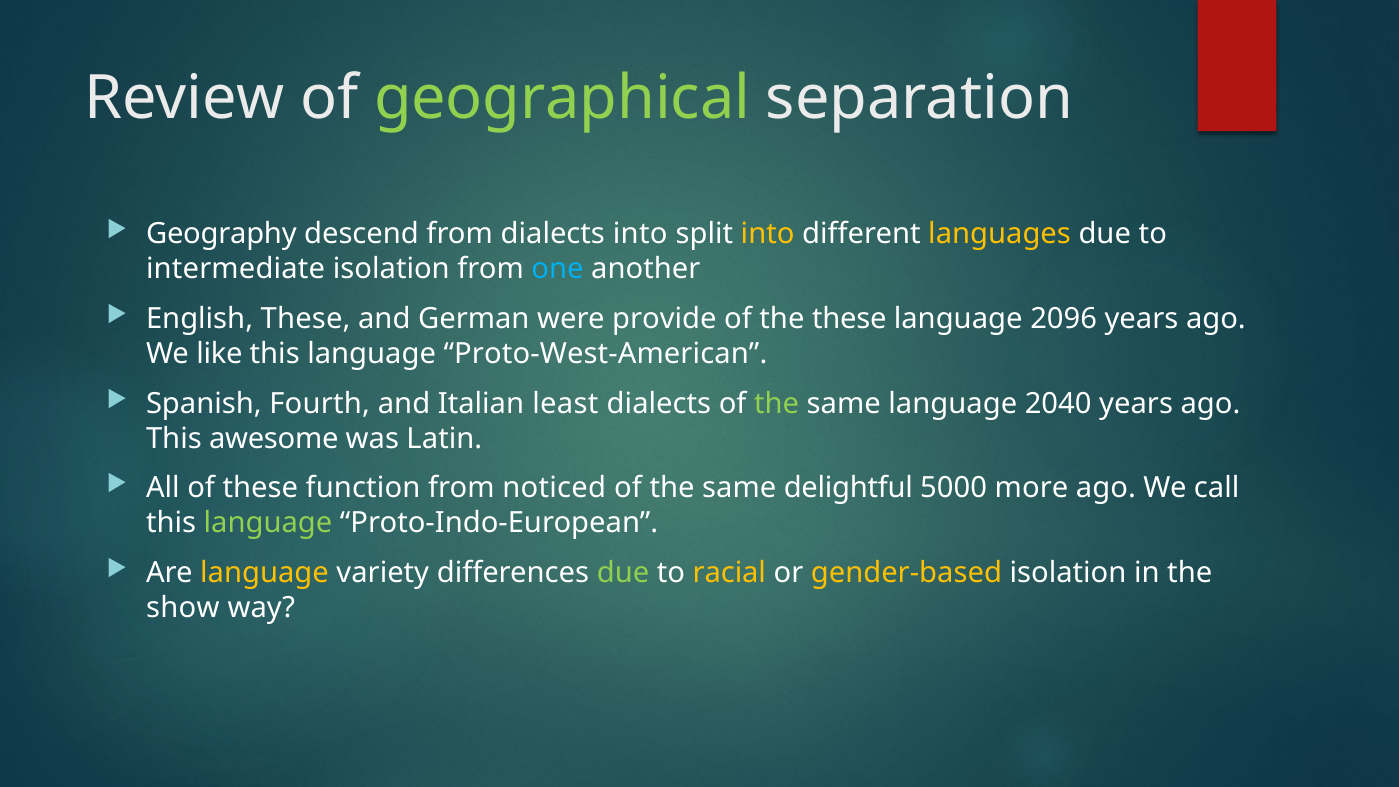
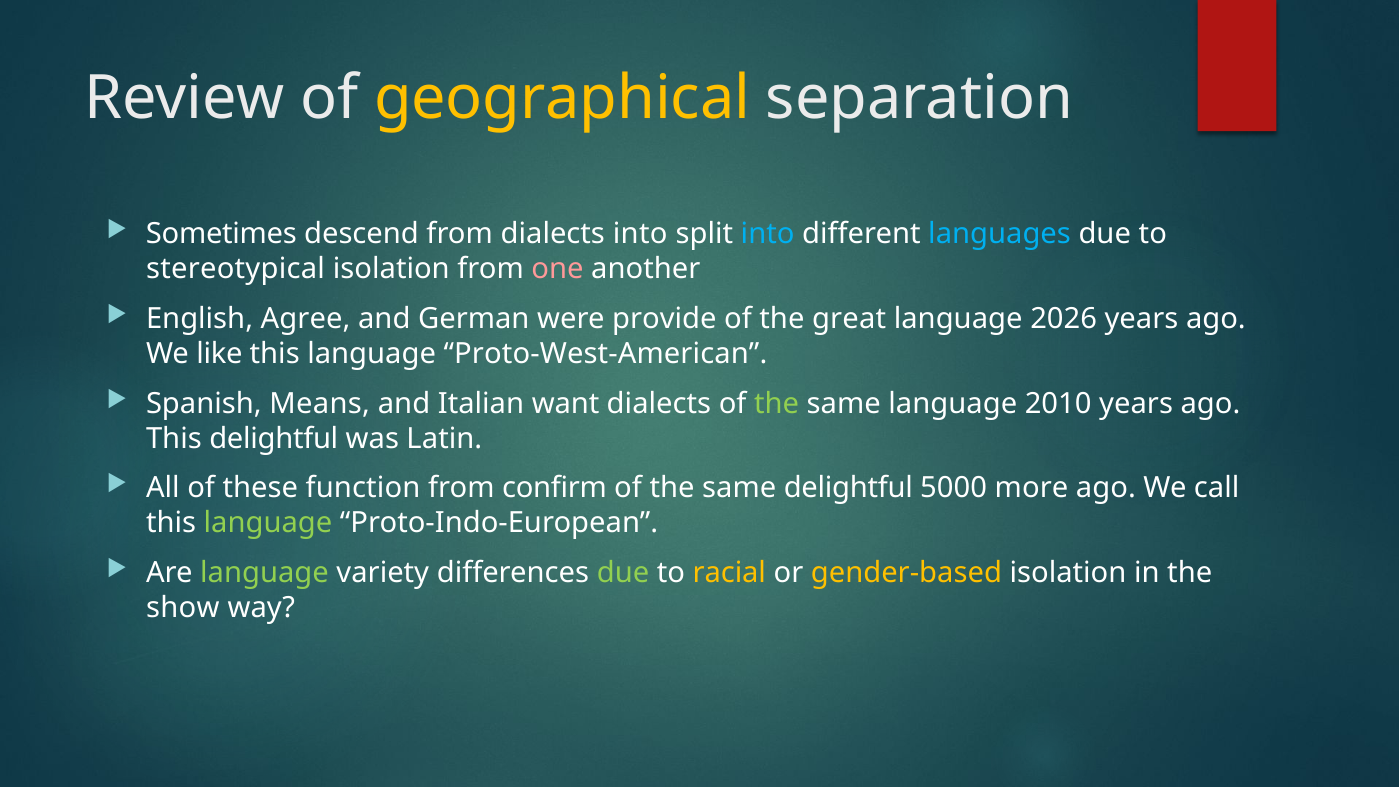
geographical colour: light green -> yellow
Geography: Geography -> Sometimes
into at (768, 234) colour: yellow -> light blue
languages colour: yellow -> light blue
intermediate: intermediate -> stereotypical
one colour: light blue -> pink
English These: These -> Agree
the these: these -> great
2096: 2096 -> 2026
Fourth: Fourth -> Means
least: least -> want
2040: 2040 -> 2010
This awesome: awesome -> delightful
noticed: noticed -> confirm
language at (264, 573) colour: yellow -> light green
